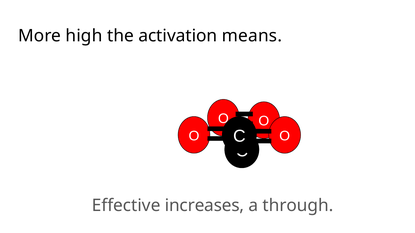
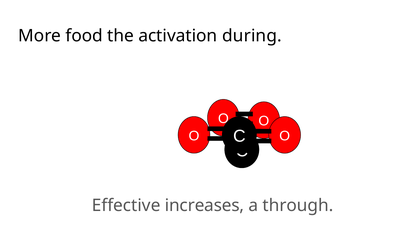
high: high -> food
means: means -> during
